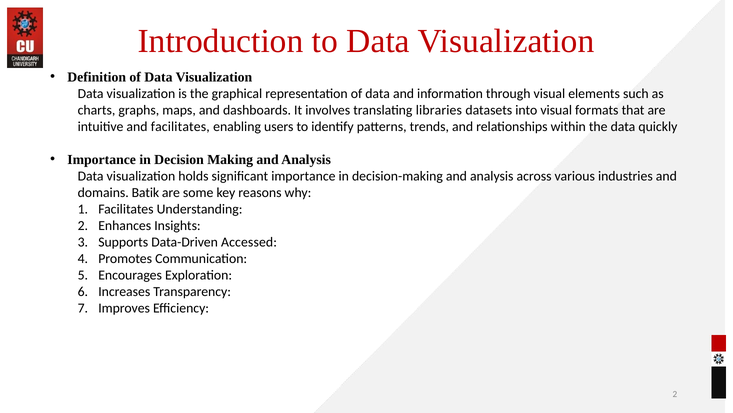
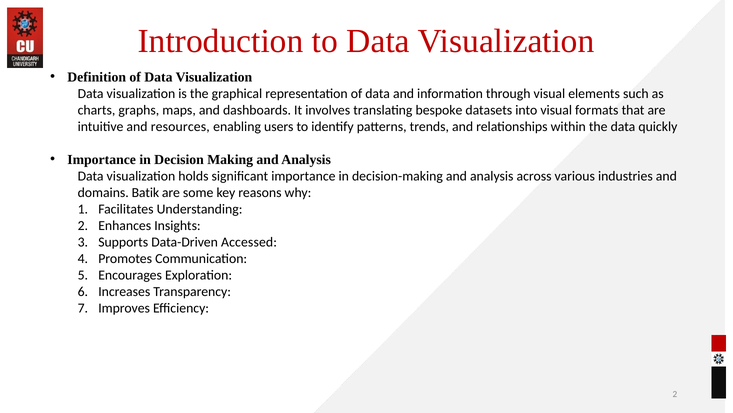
libraries: libraries -> bespoke
and facilitates: facilitates -> resources
